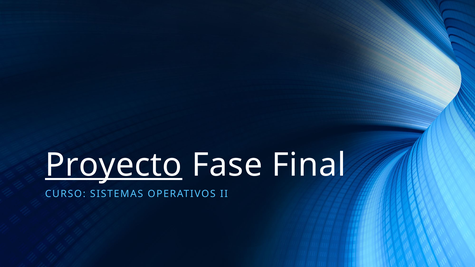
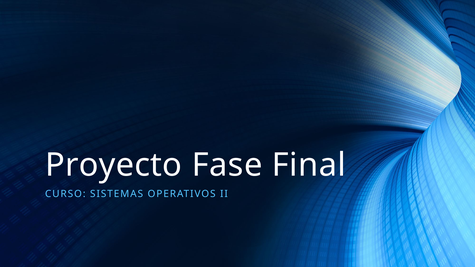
Proyecto underline: present -> none
